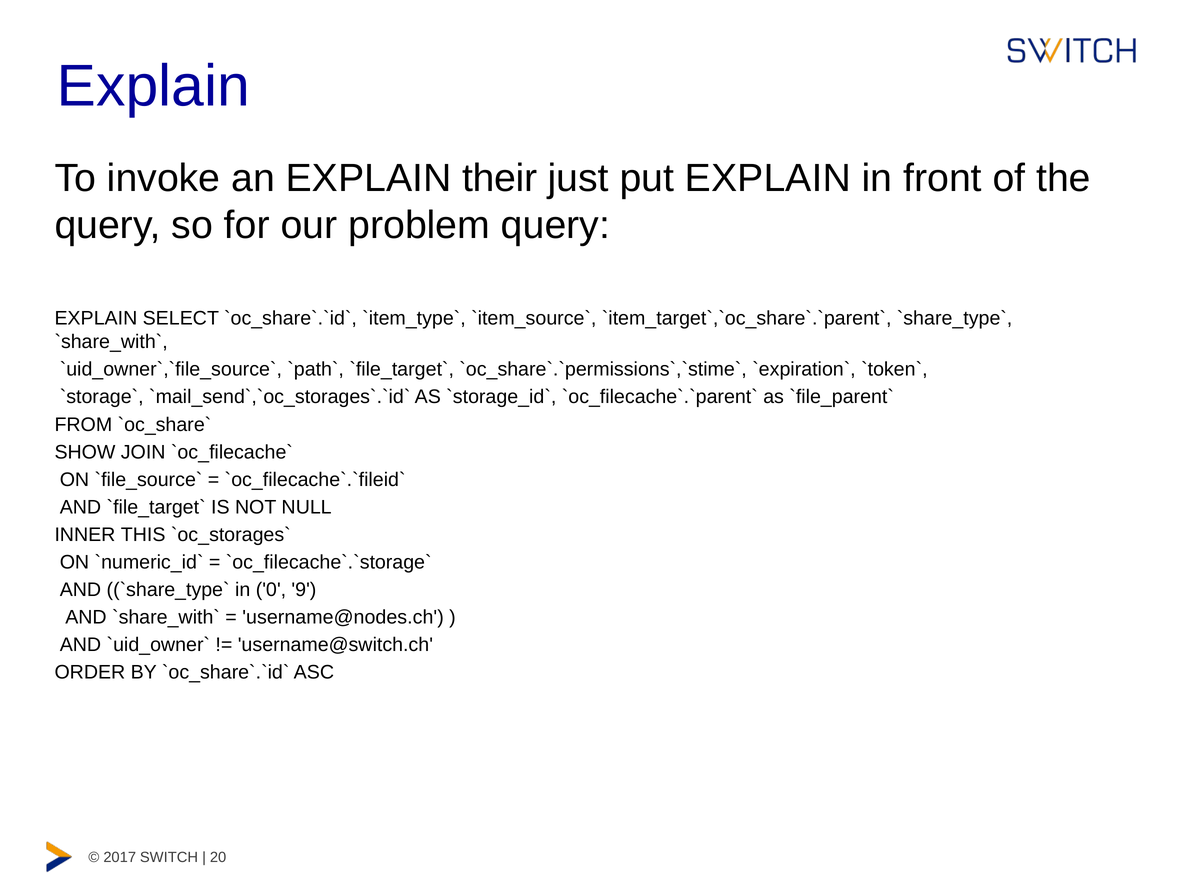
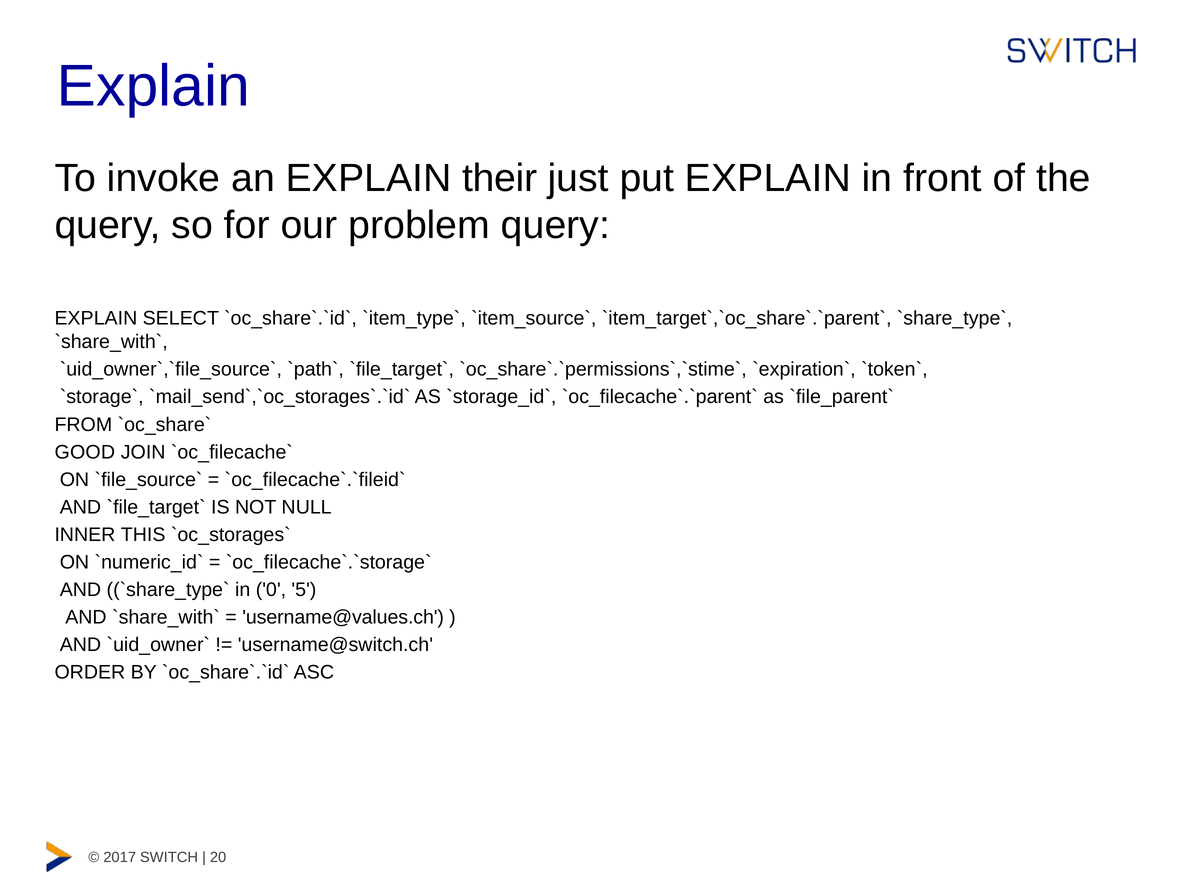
SHOW: SHOW -> GOOD
9: 9 -> 5
username@nodes.ch: username@nodes.ch -> username@values.ch
